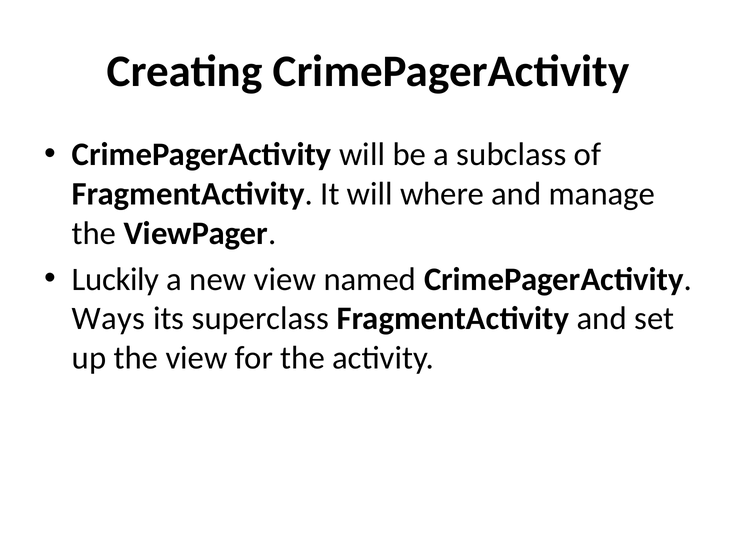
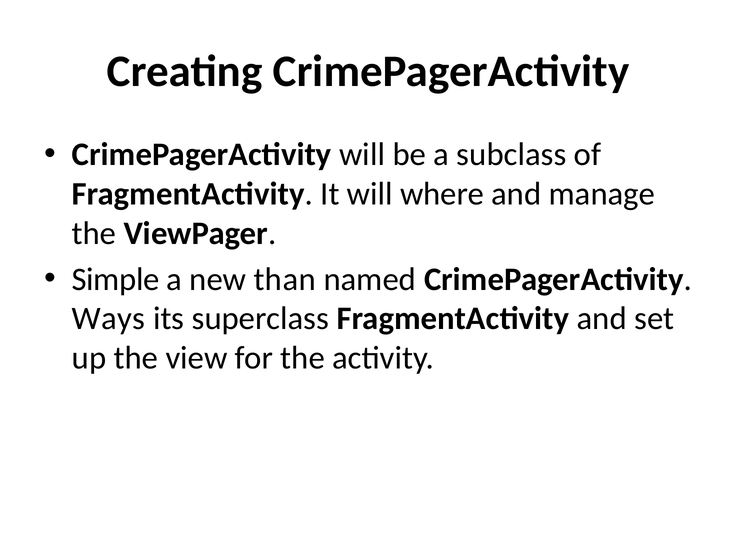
Luckily: Luckily -> Simple
new view: view -> than
